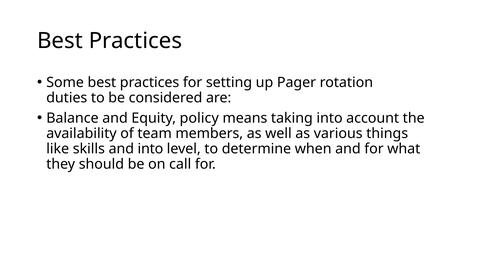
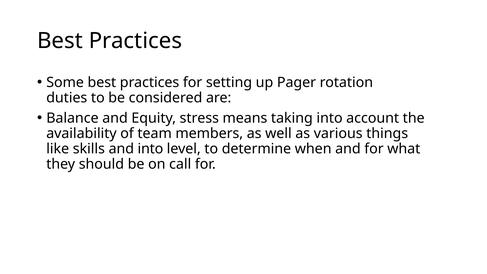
policy: policy -> stress
